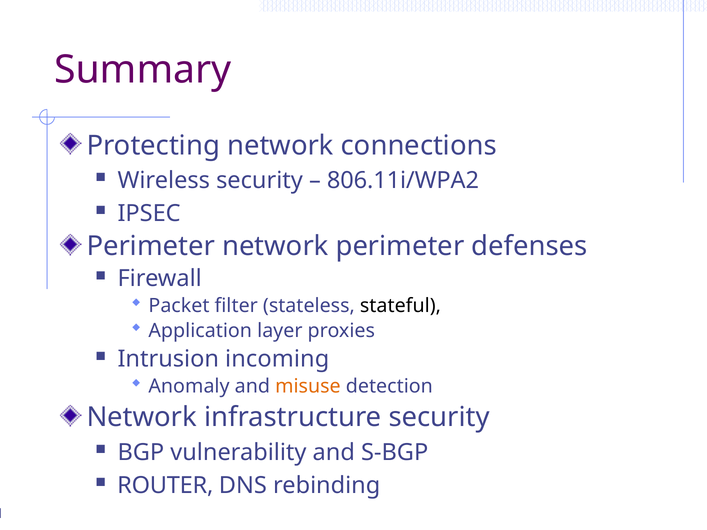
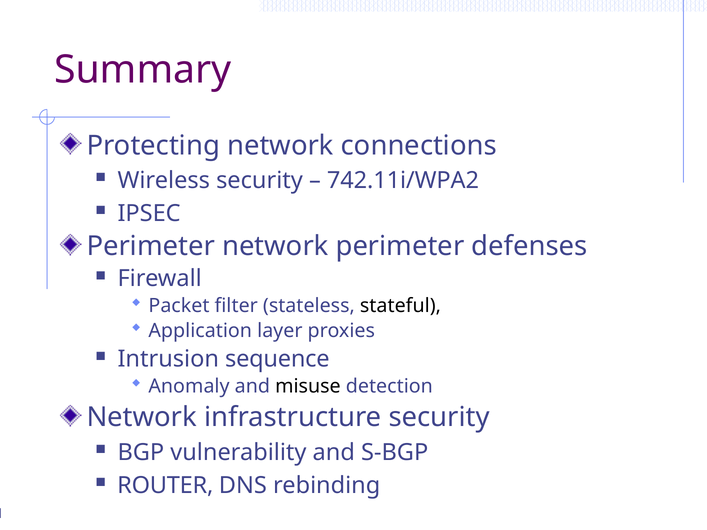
806.11i/WPA2: 806.11i/WPA2 -> 742.11i/WPA2
incoming: incoming -> sequence
misuse colour: orange -> black
